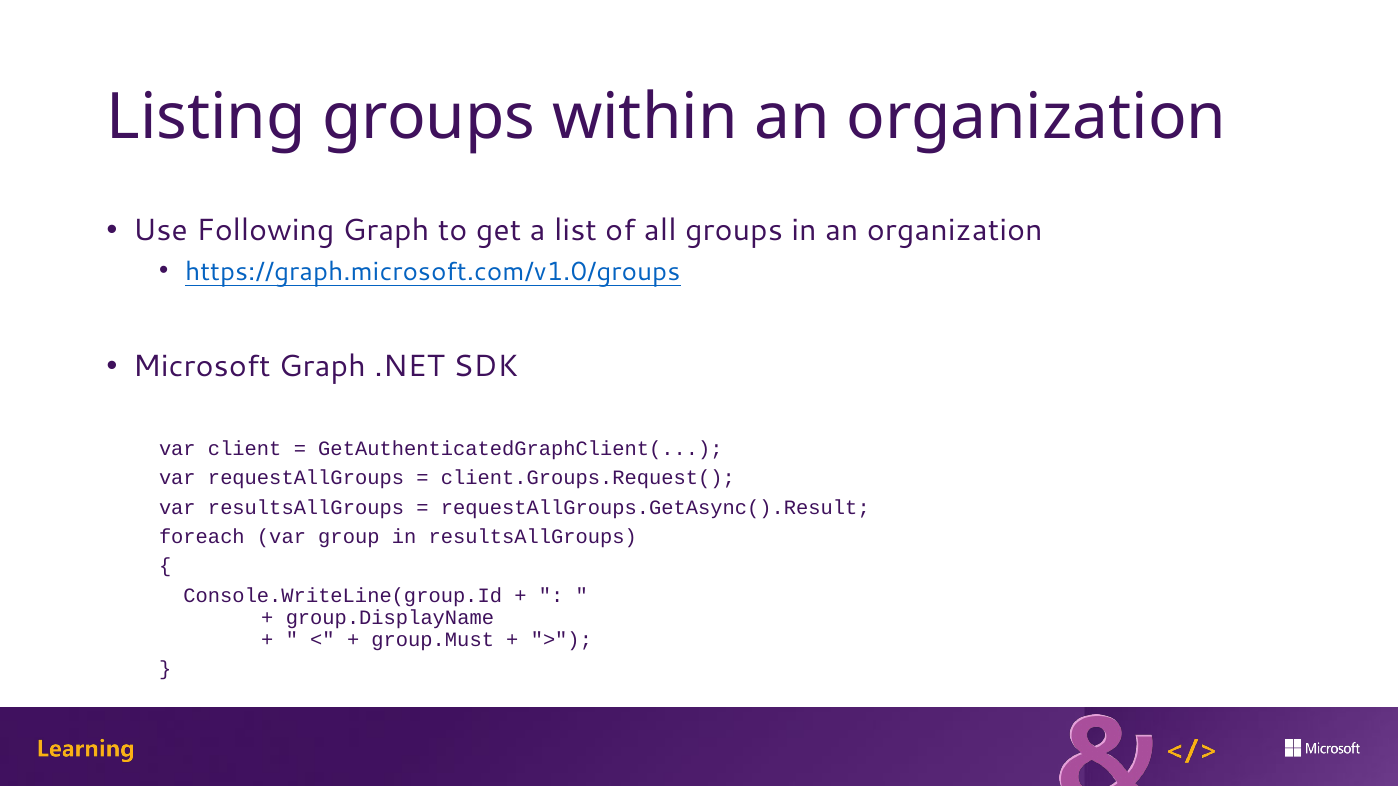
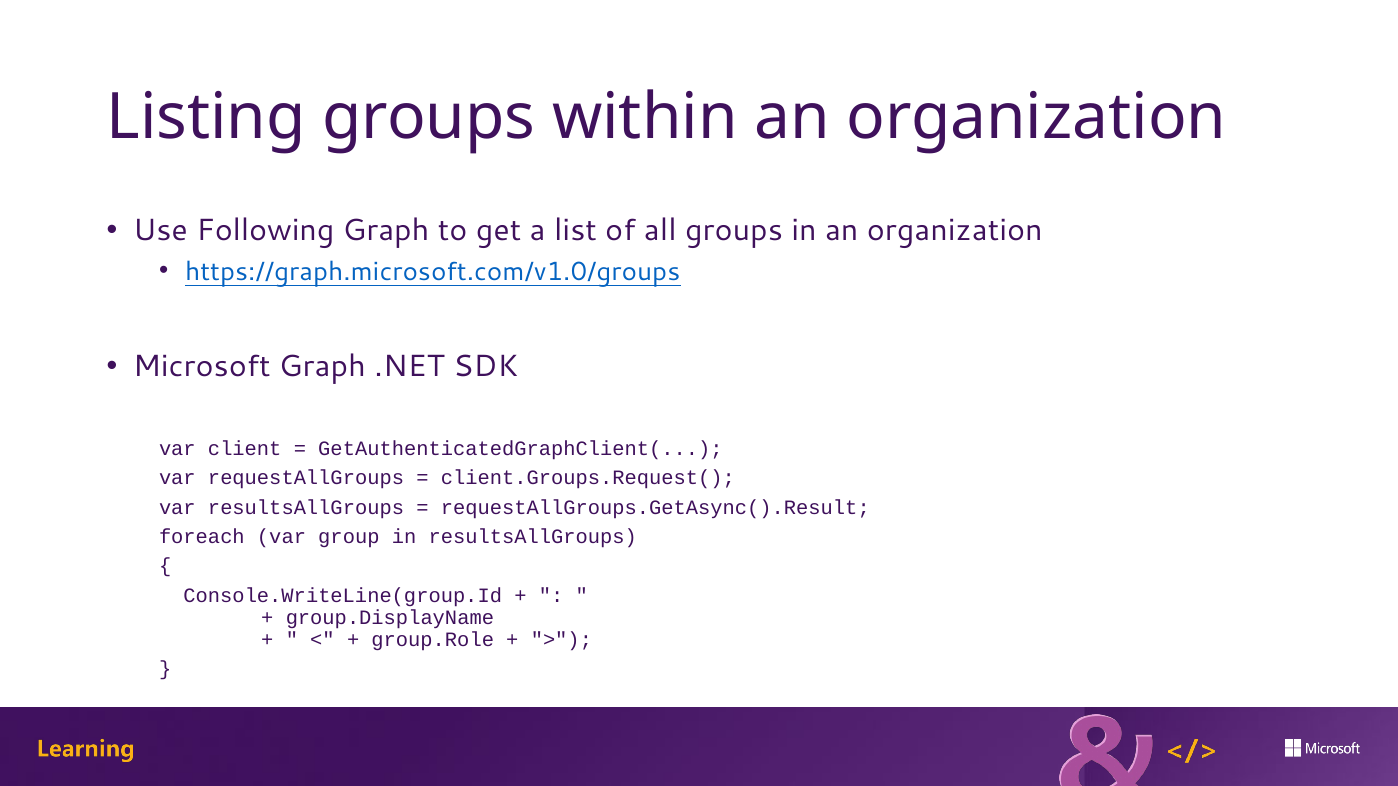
group.Must: group.Must -> group.Role
